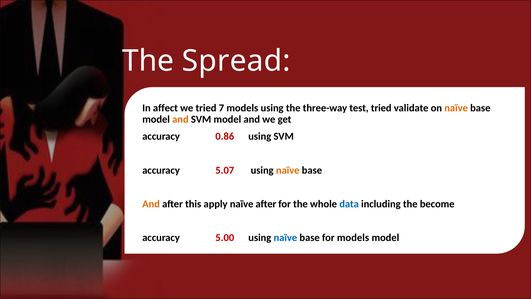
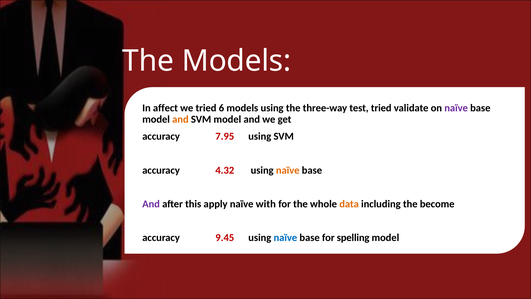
The Spread: Spread -> Models
7: 7 -> 6
naïve at (456, 108) colour: orange -> purple
0.86: 0.86 -> 7.95
5.07: 5.07 -> 4.32
And at (151, 204) colour: orange -> purple
naïve after: after -> with
data colour: blue -> orange
5.00: 5.00 -> 9.45
for models: models -> spelling
